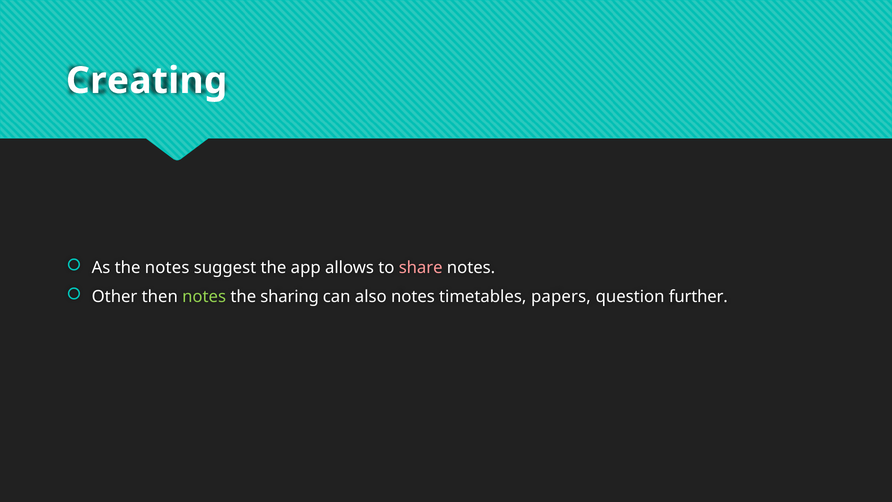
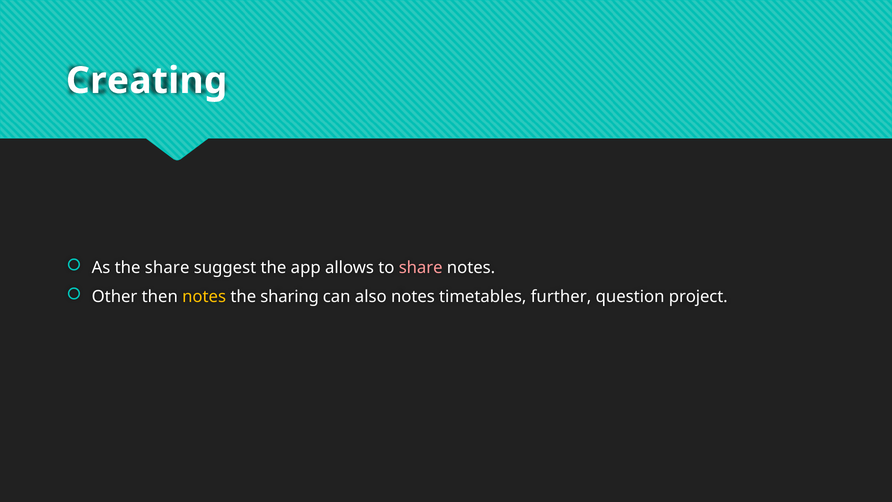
the notes: notes -> share
notes at (204, 297) colour: light green -> yellow
papers: papers -> further
further: further -> project
